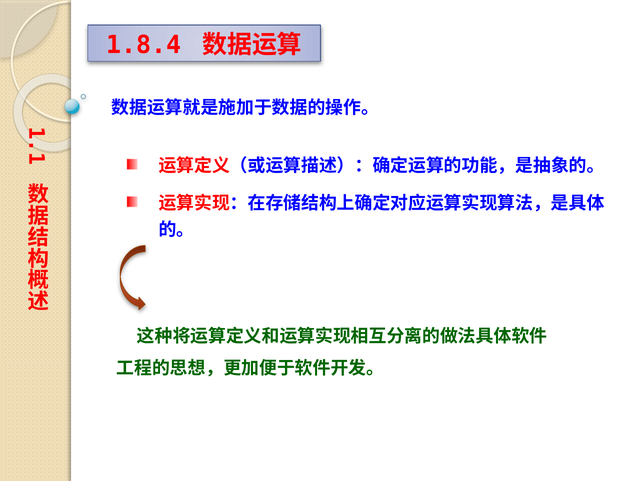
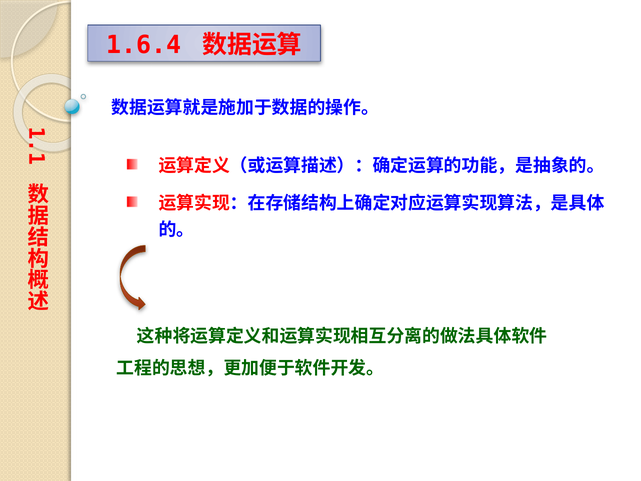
1.8.4: 1.8.4 -> 1.6.4
